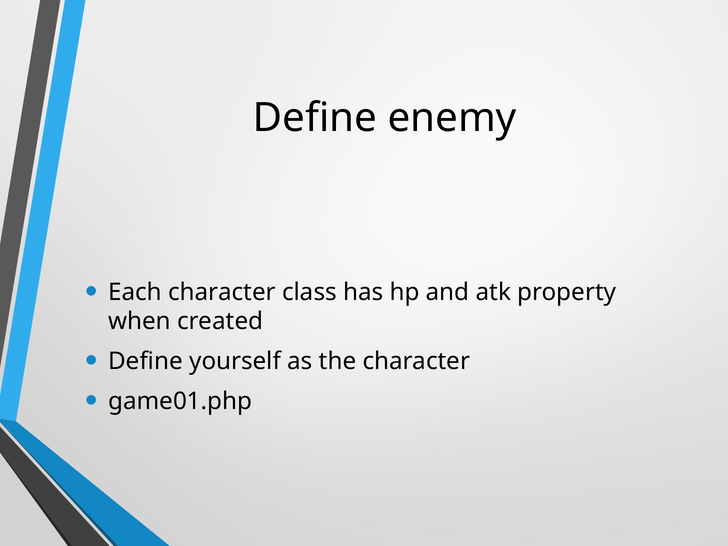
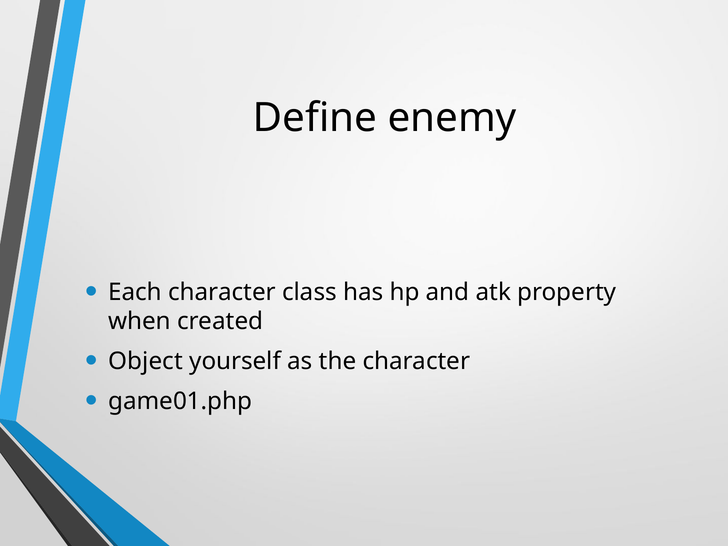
Define at (146, 361): Define -> Object
